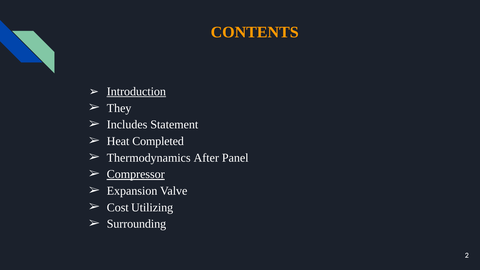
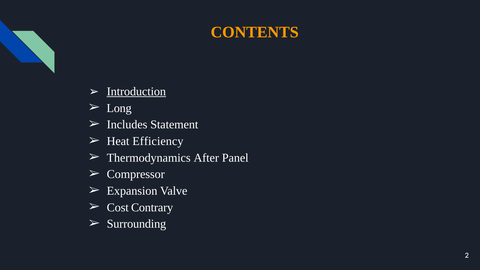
They: They -> Long
Completed: Completed -> Efficiency
Compressor underline: present -> none
Utilizing: Utilizing -> Contrary
